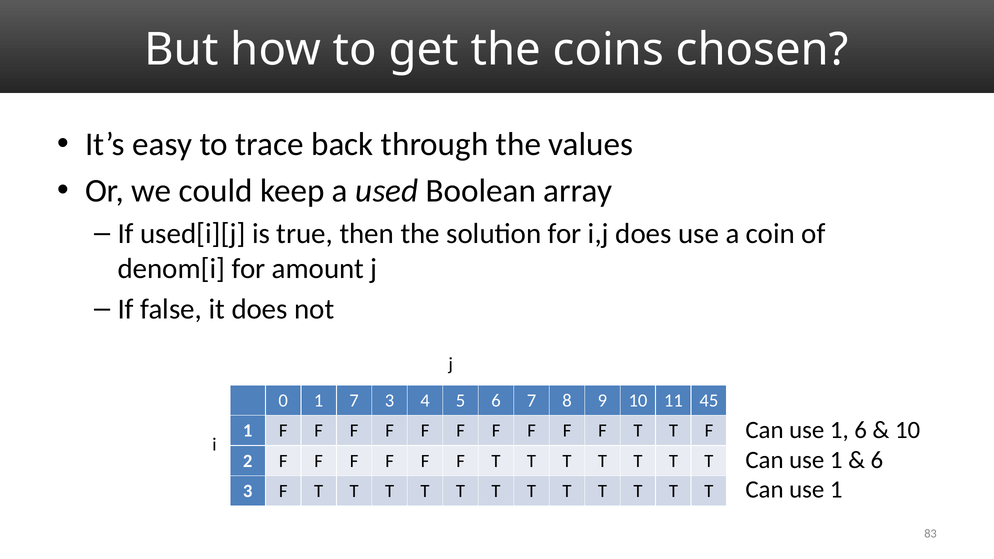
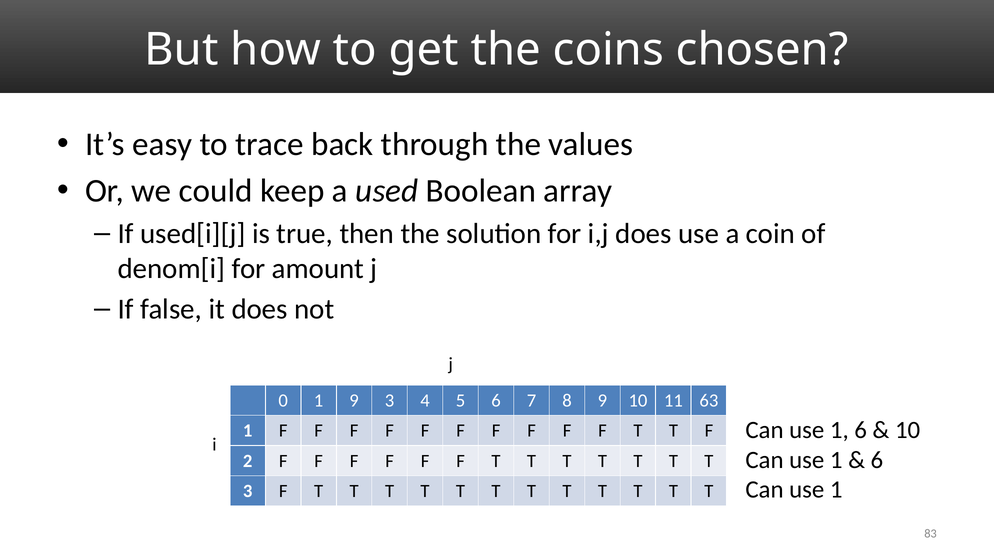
1 7: 7 -> 9
45: 45 -> 63
